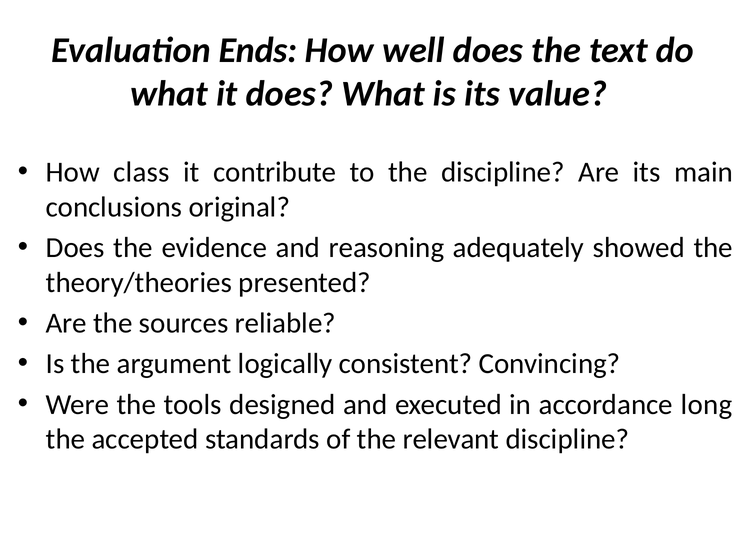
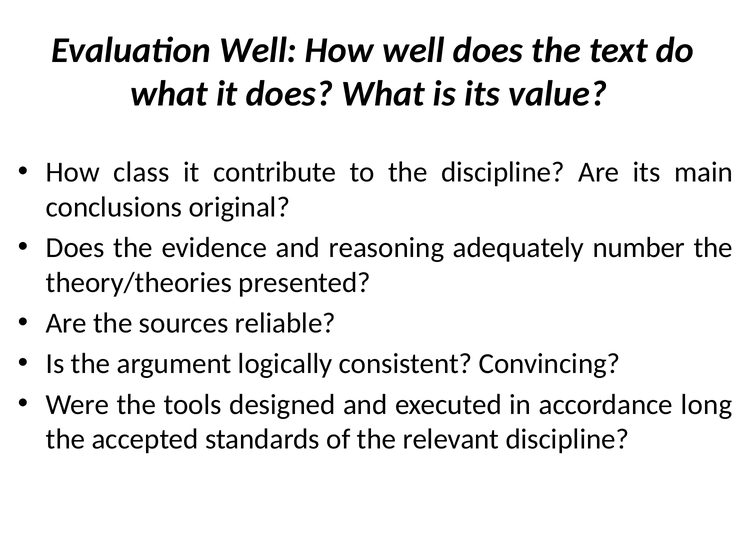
Evaluation Ends: Ends -> Well
showed: showed -> number
